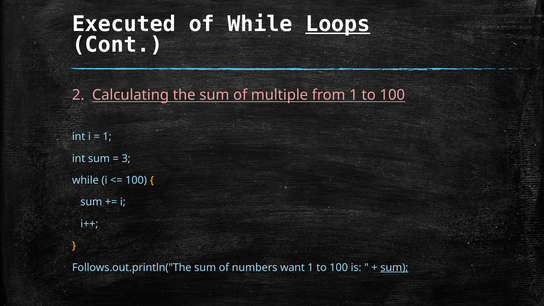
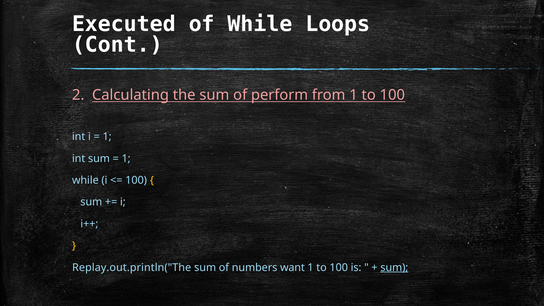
Loops underline: present -> none
multiple: multiple -> perform
3 at (126, 159): 3 -> 1
Follows.out.println("The: Follows.out.println("The -> Replay.out.println("The
